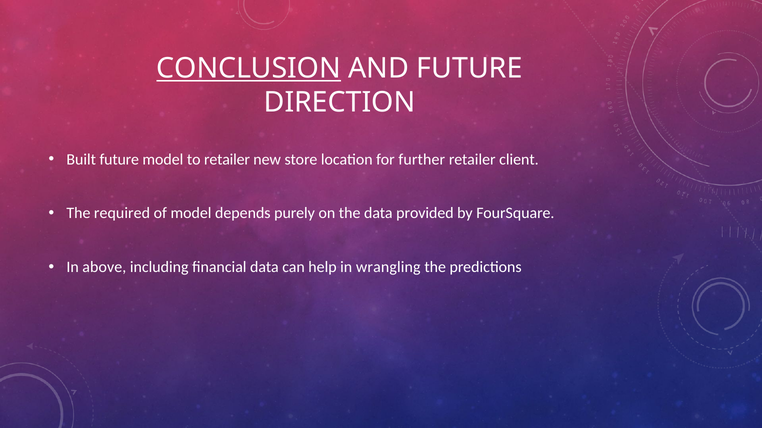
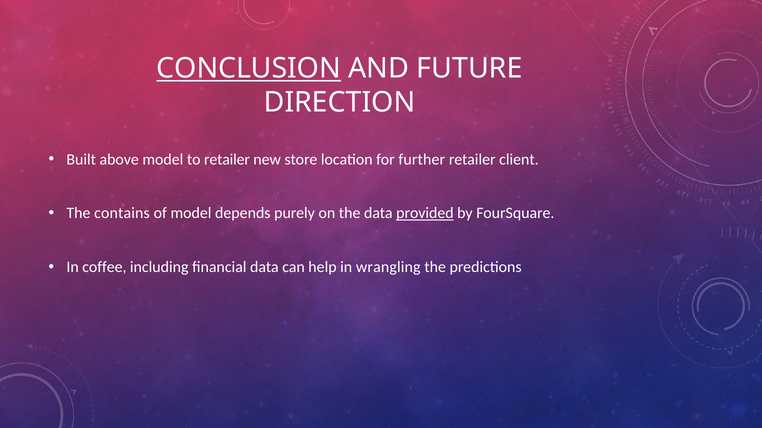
Built future: future -> above
required: required -> contains
provided underline: none -> present
above: above -> coffee
